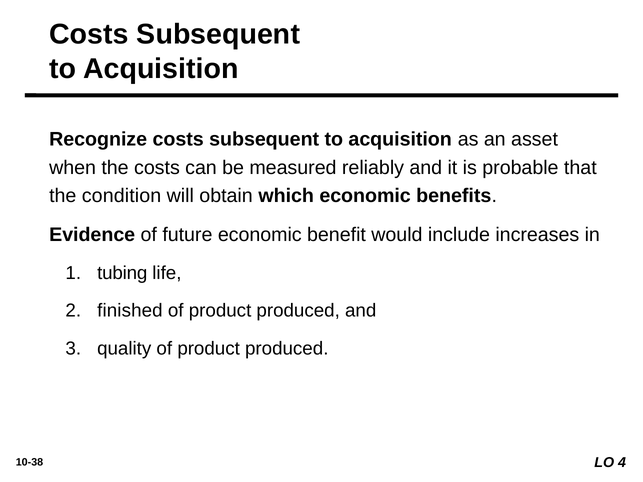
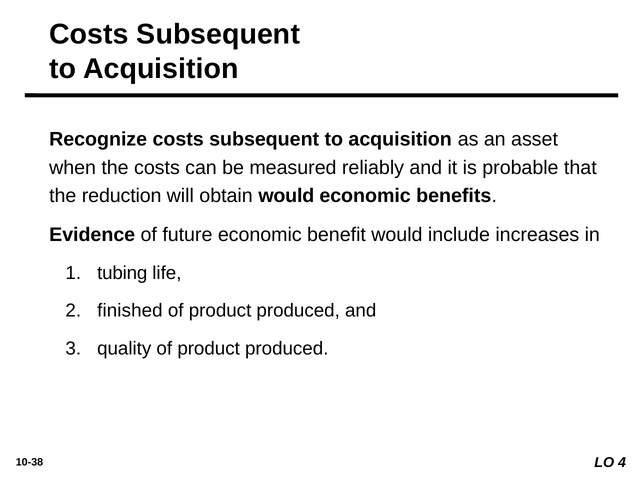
condition: condition -> reduction
obtain which: which -> would
